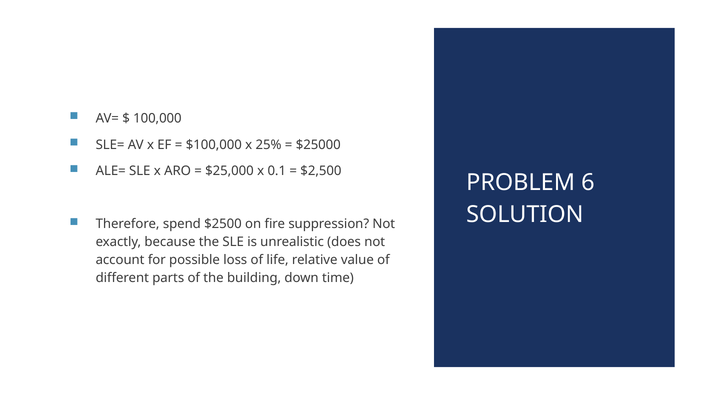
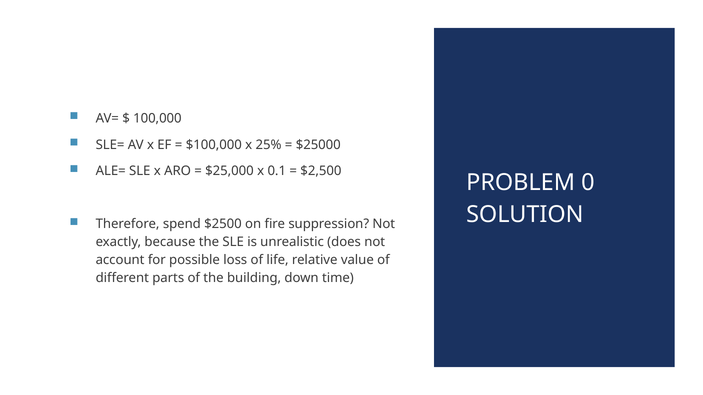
6: 6 -> 0
